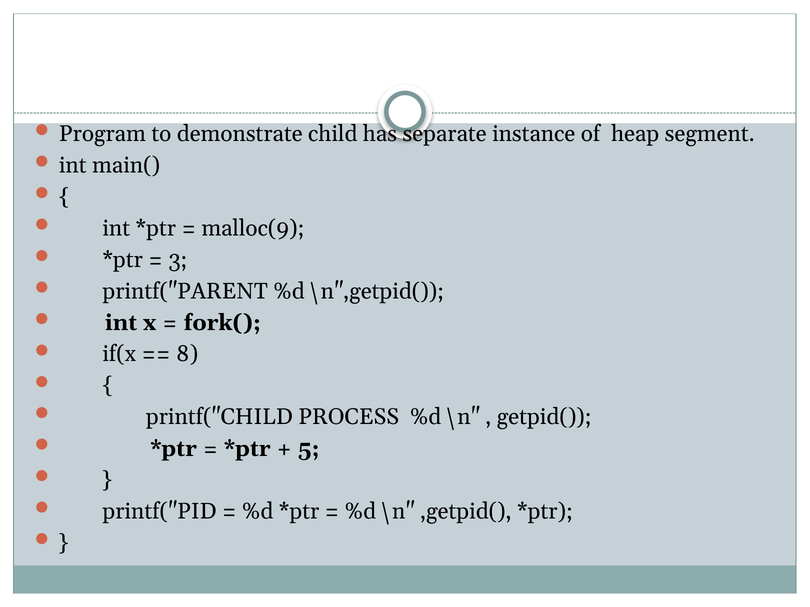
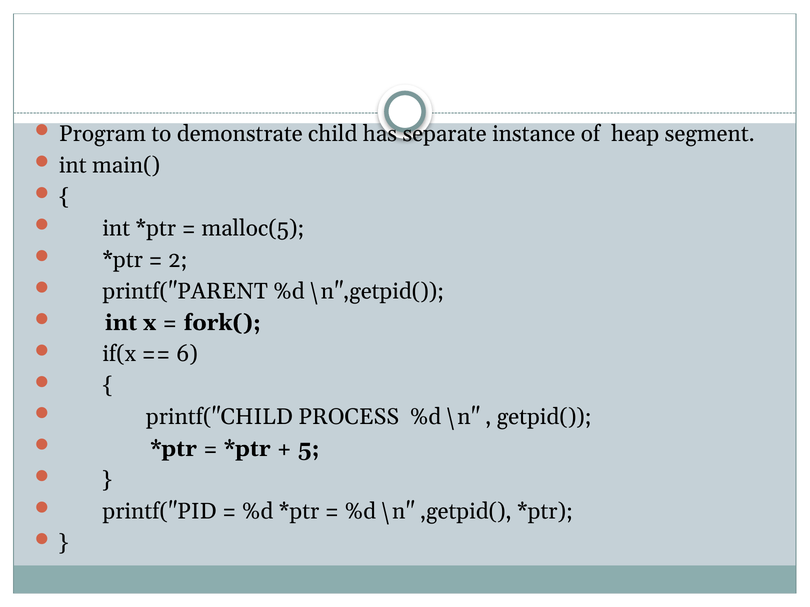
malloc(9: malloc(9 -> malloc(5
3: 3 -> 2
8: 8 -> 6
